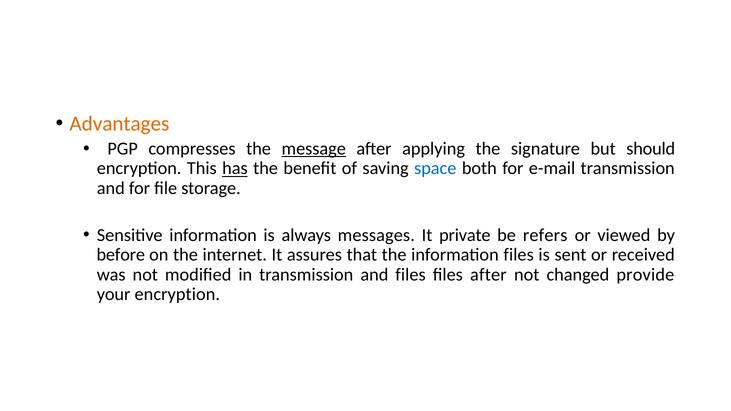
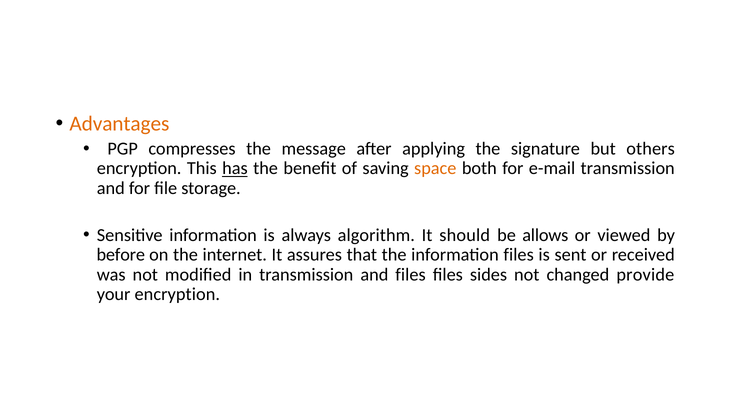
message underline: present -> none
should: should -> others
space colour: blue -> orange
messages: messages -> algorithm
private: private -> should
refers: refers -> allows
files after: after -> sides
